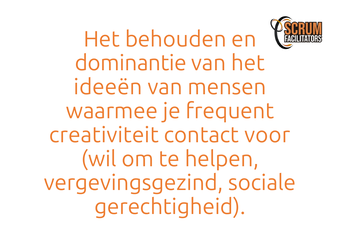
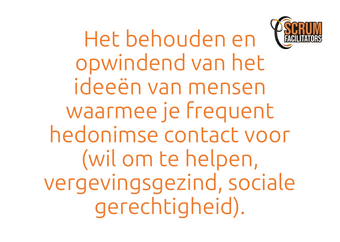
dominantie: dominantie -> opwindend
creativiteit: creativiteit -> hedonimse
